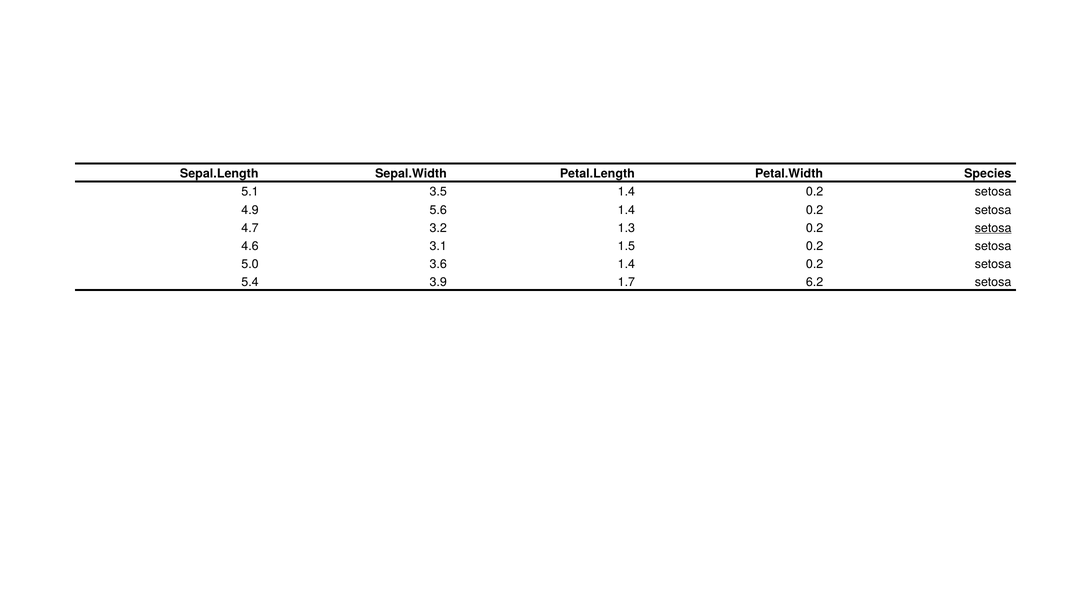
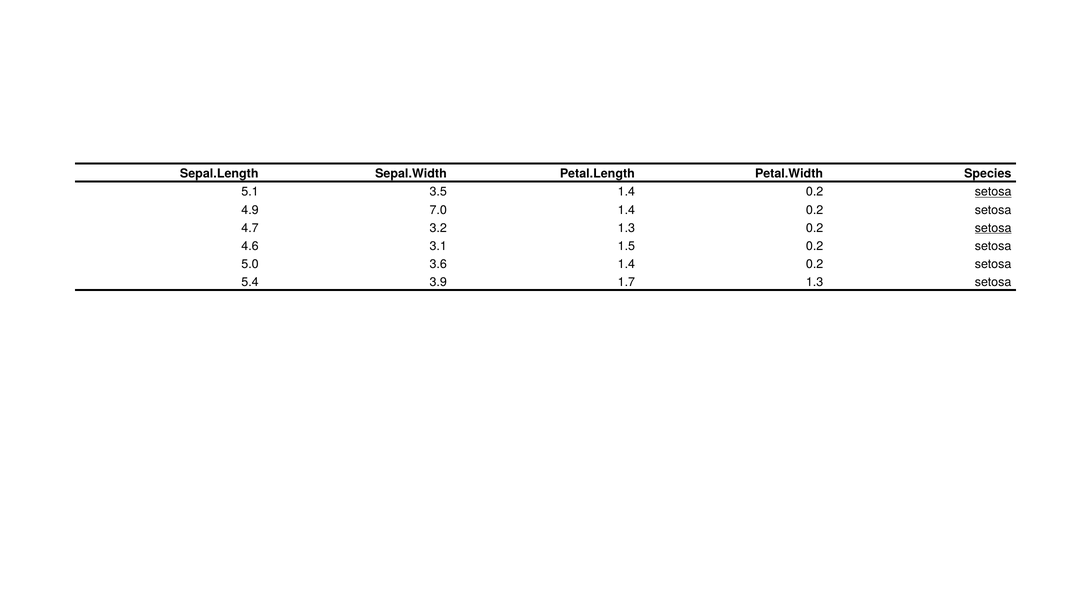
setosa at (993, 192) underline: none -> present
5.6: 5.6 -> 7.0
1.7 6.2: 6.2 -> 1.3
